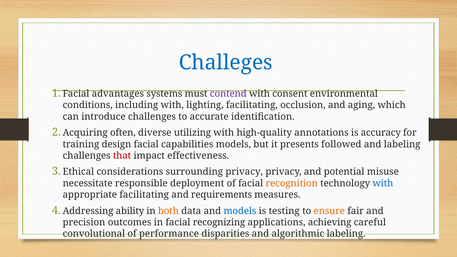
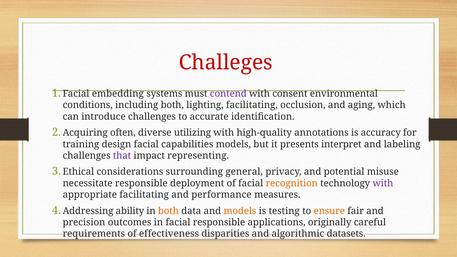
Challeges colour: blue -> red
advantages: advantages -> embedding
including with: with -> both
followed: followed -> interpret
that colour: red -> purple
effectiveness: effectiveness -> representing
surrounding privacy: privacy -> general
with at (383, 183) colour: blue -> purple
requirements: requirements -> performance
models at (240, 211) colour: blue -> orange
facial recognizing: recognizing -> responsible
achieving: achieving -> originally
convolutional: convolutional -> requirements
performance: performance -> effectiveness
algorithmic labeling: labeling -> datasets
